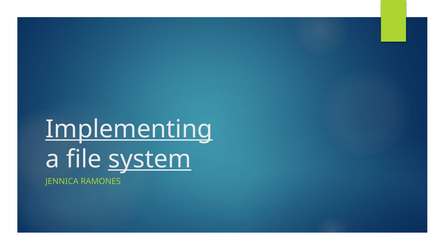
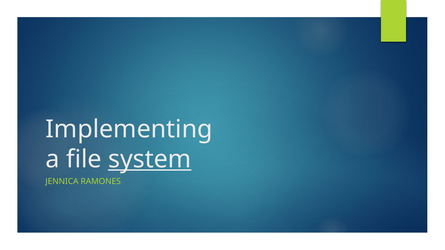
Implementing underline: present -> none
